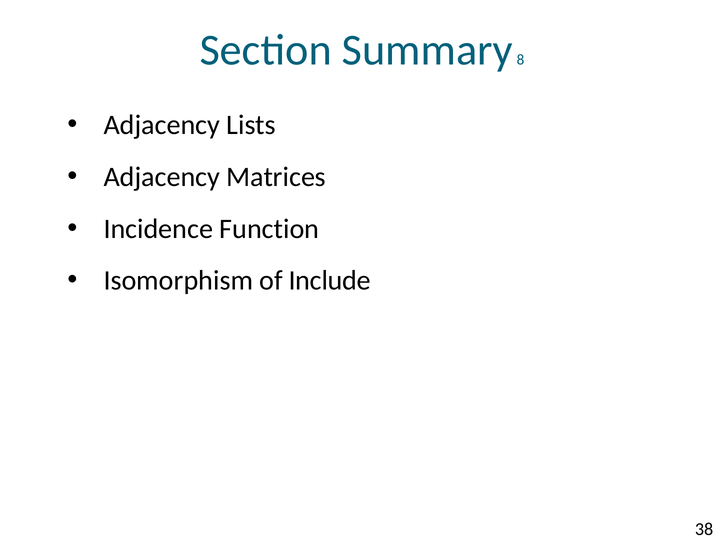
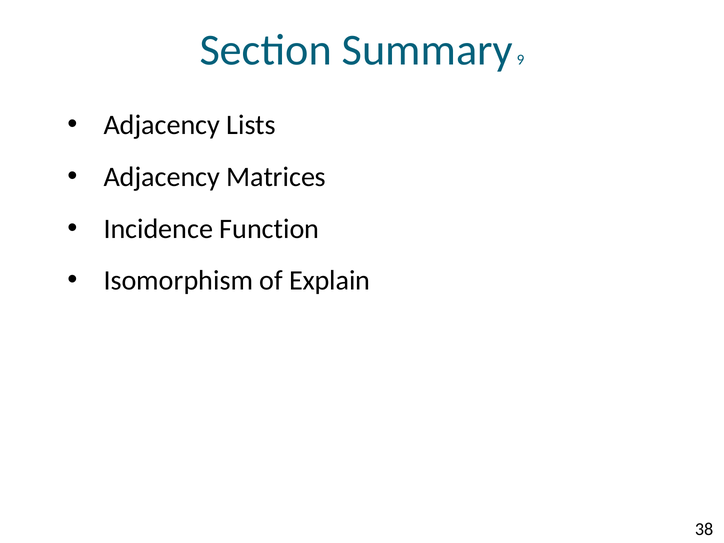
8: 8 -> 9
Include: Include -> Explain
